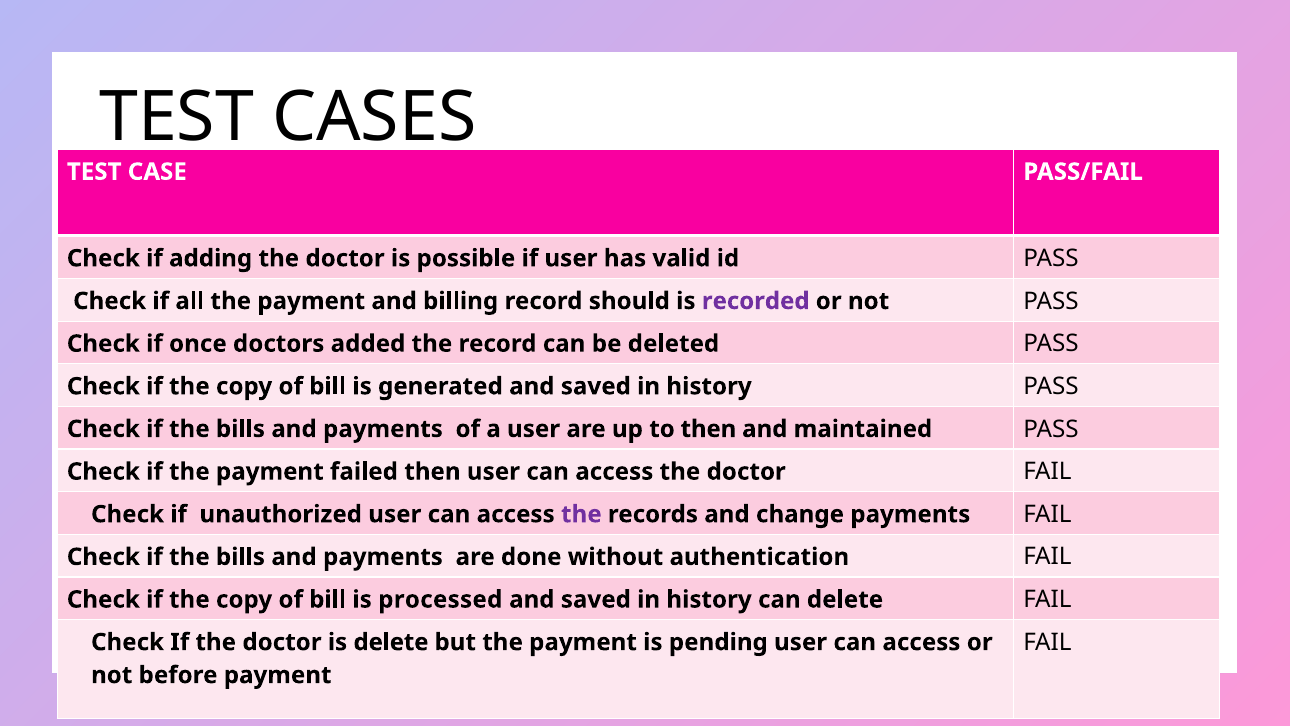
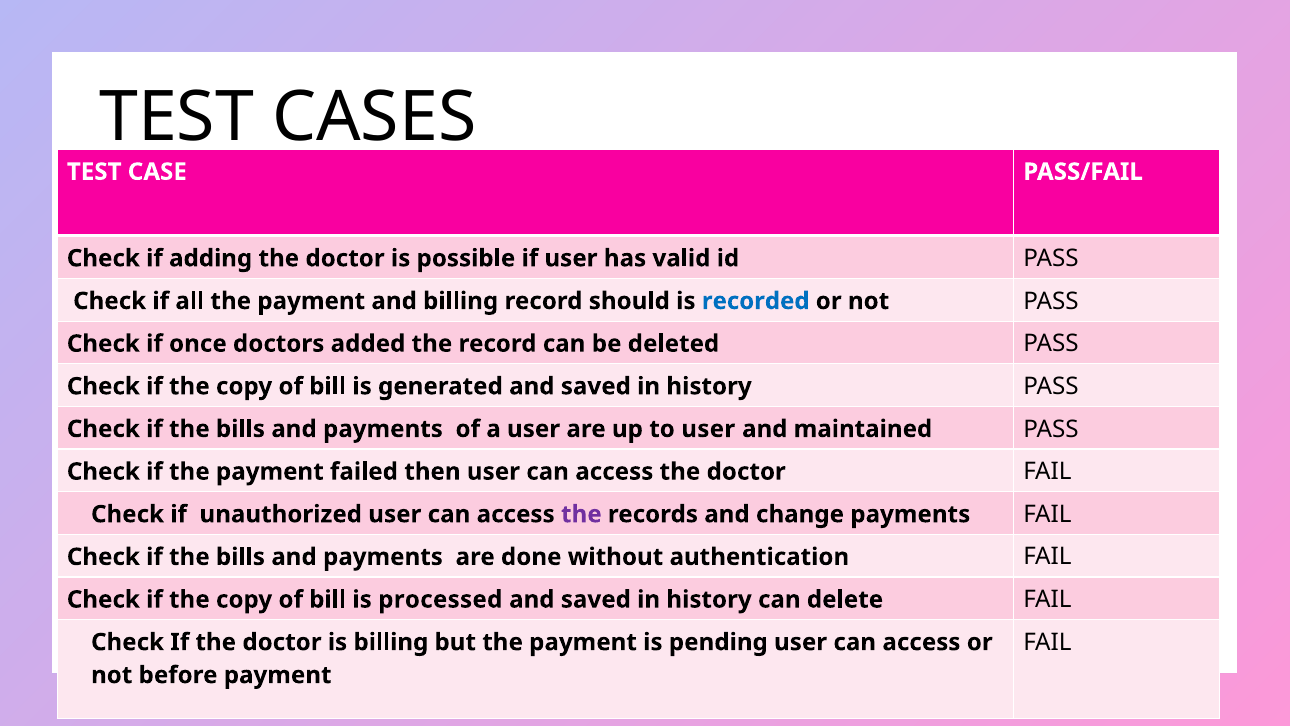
recorded colour: purple -> blue
to then: then -> user
is delete: delete -> billing
